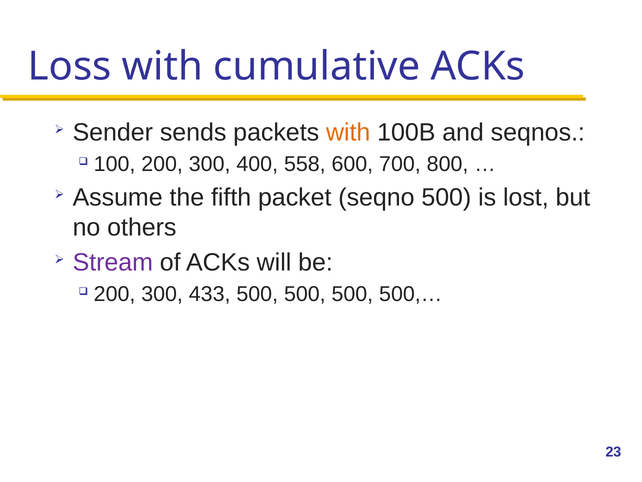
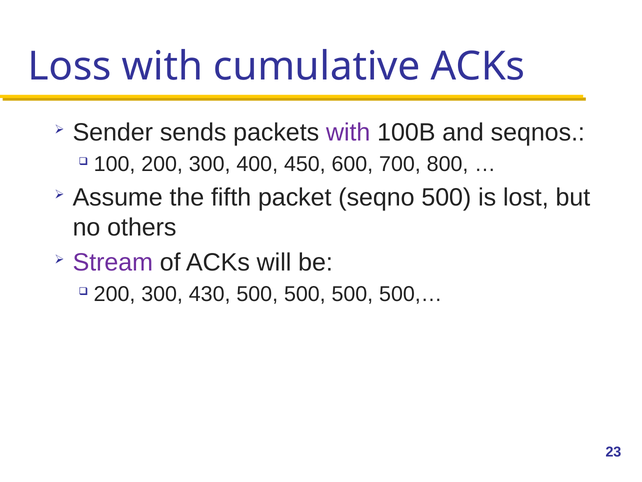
with at (348, 132) colour: orange -> purple
558: 558 -> 450
433: 433 -> 430
